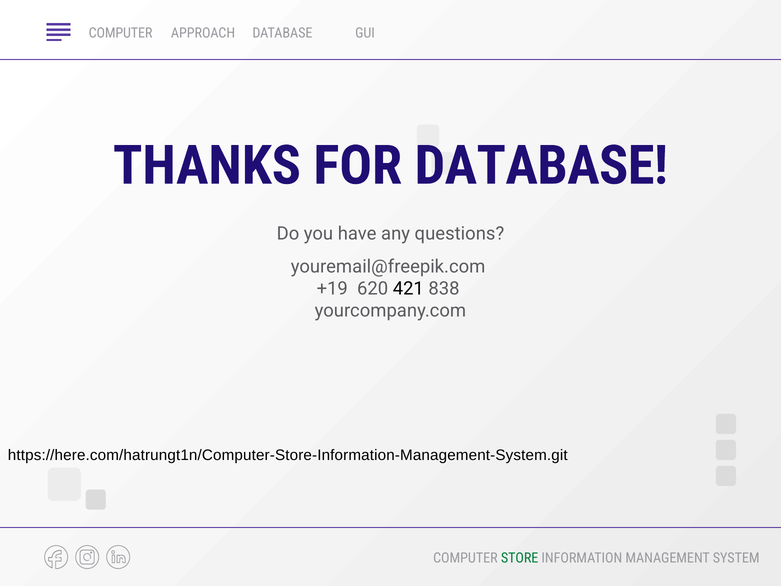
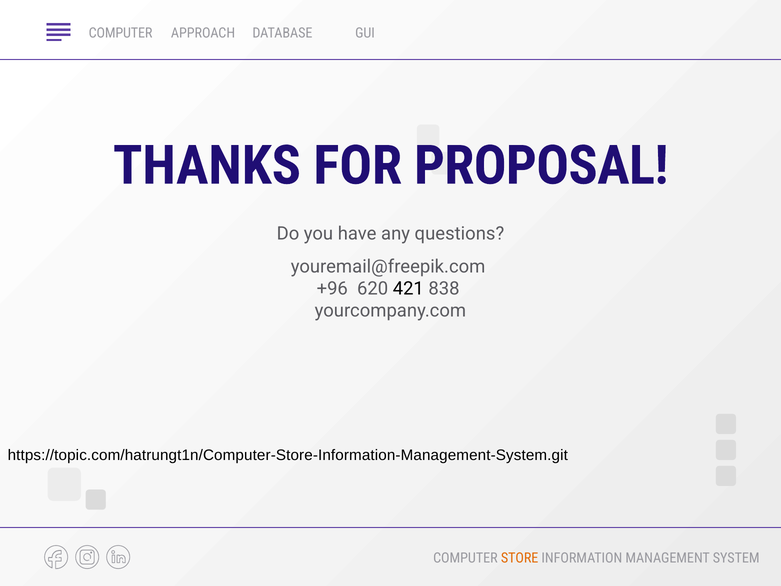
FOR DATABASE: DATABASE -> PROPOSAL
+19: +19 -> +96
https://here.com/hatrungt1n/Computer-Store-Information-Management-System.git: https://here.com/hatrungt1n/Computer-Store-Information-Management-System.git -> https://topic.com/hatrungt1n/Computer-Store-Information-Management-System.git
STORE colour: green -> orange
